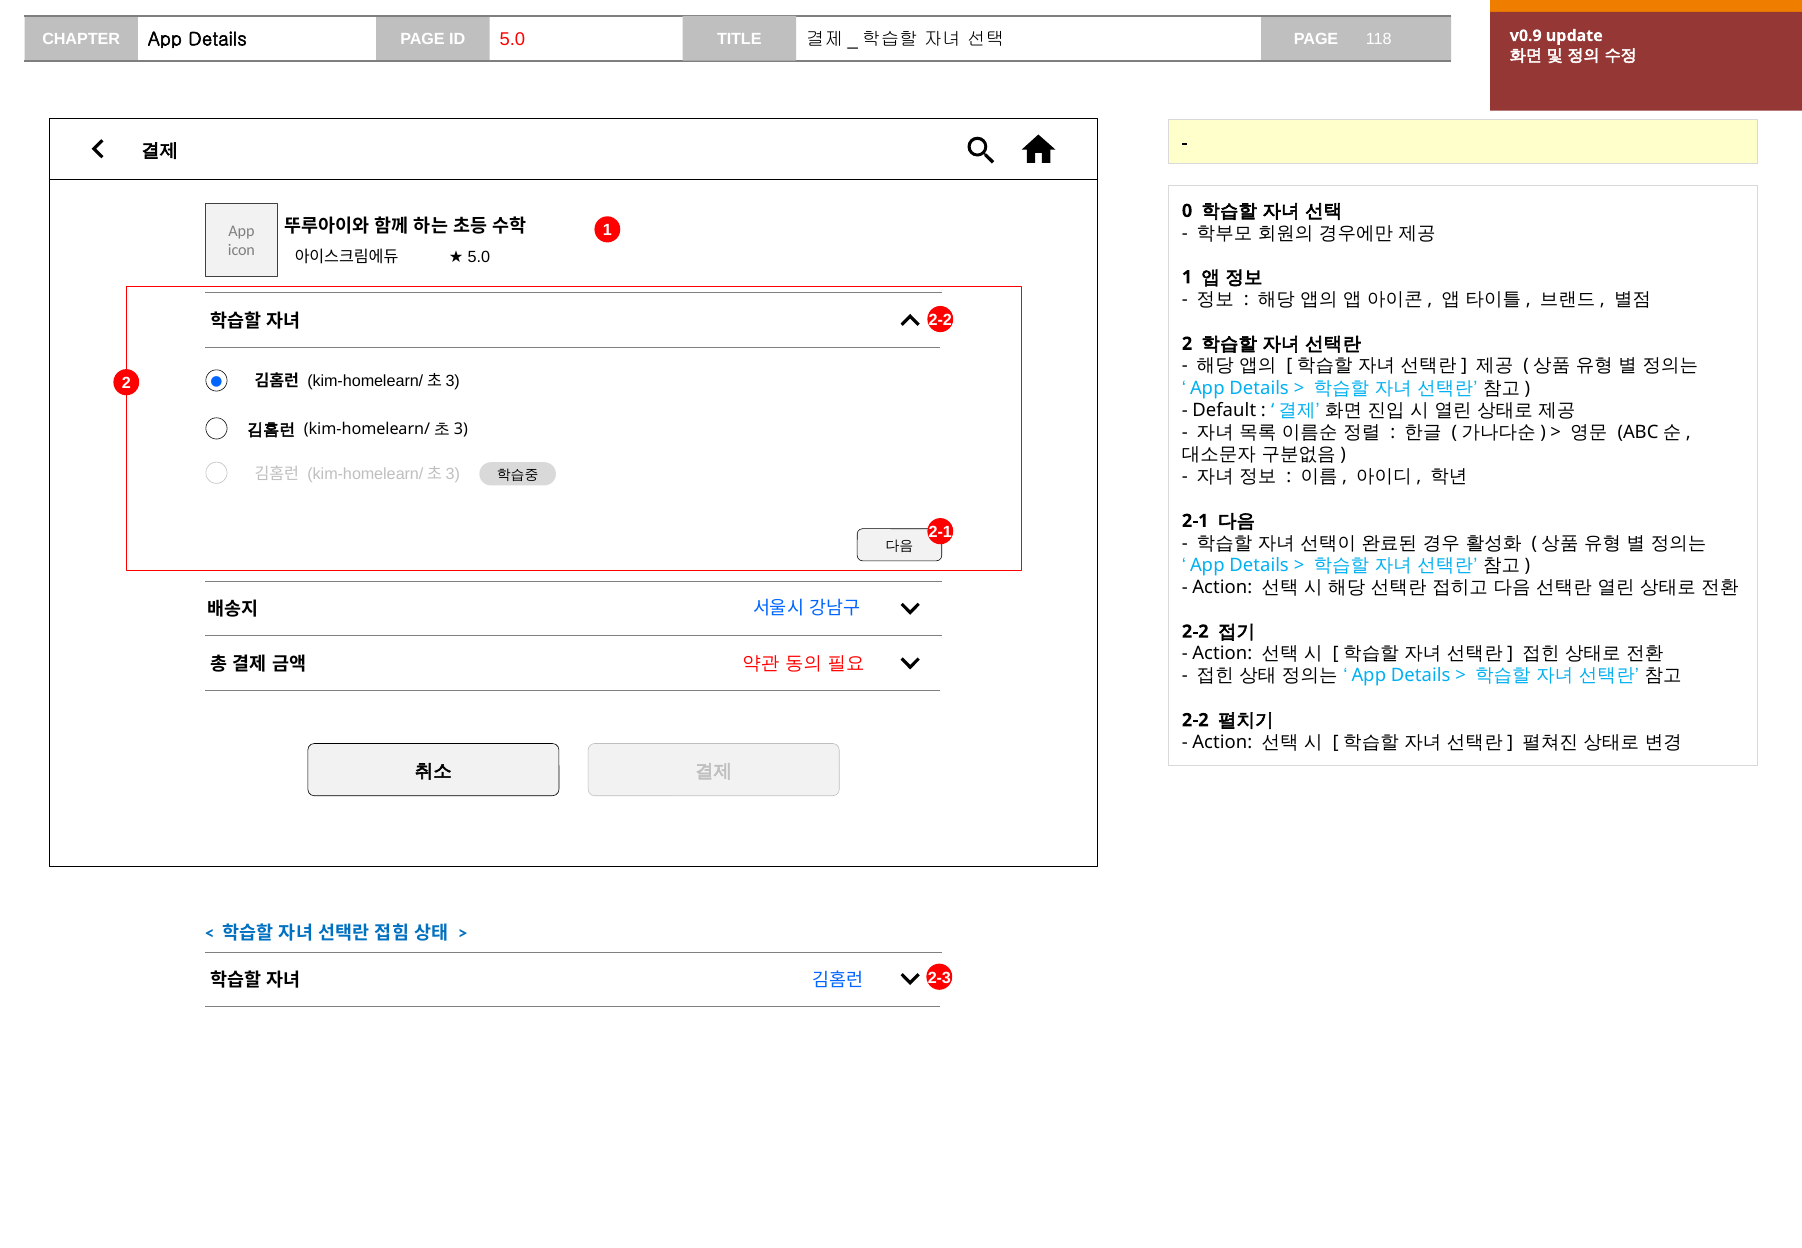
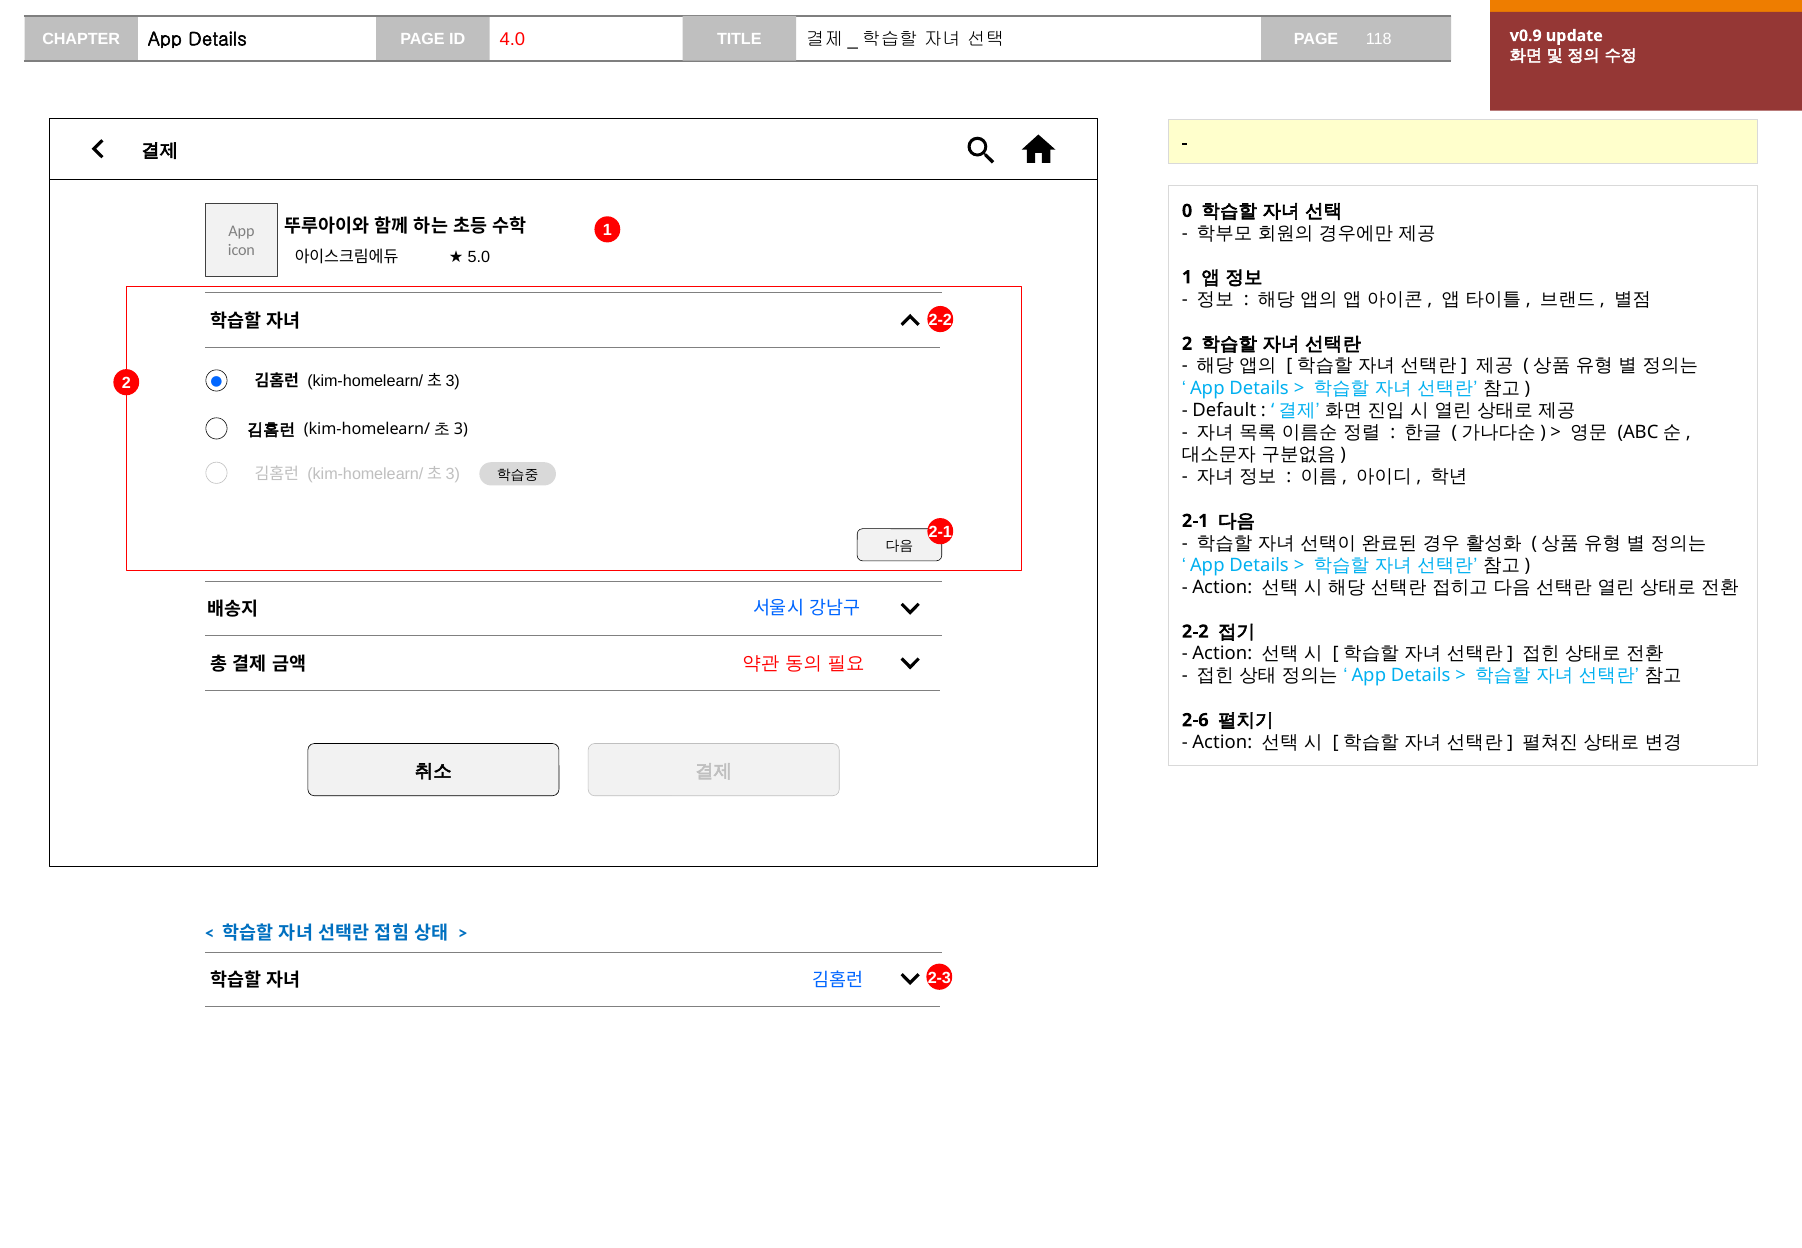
5.0 at (512, 39): 5.0 -> 4.0
2-2 at (1195, 720): 2-2 -> 2-6
